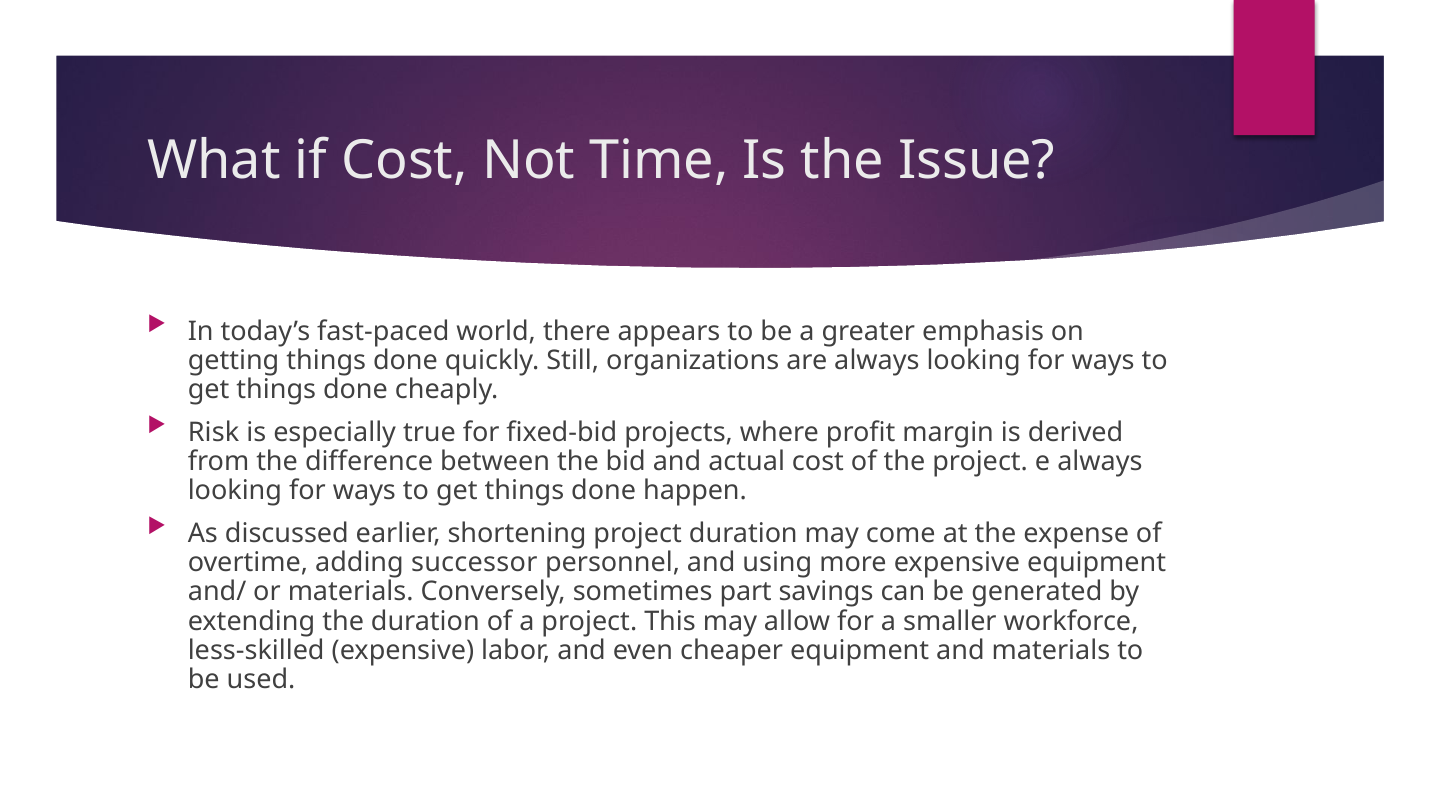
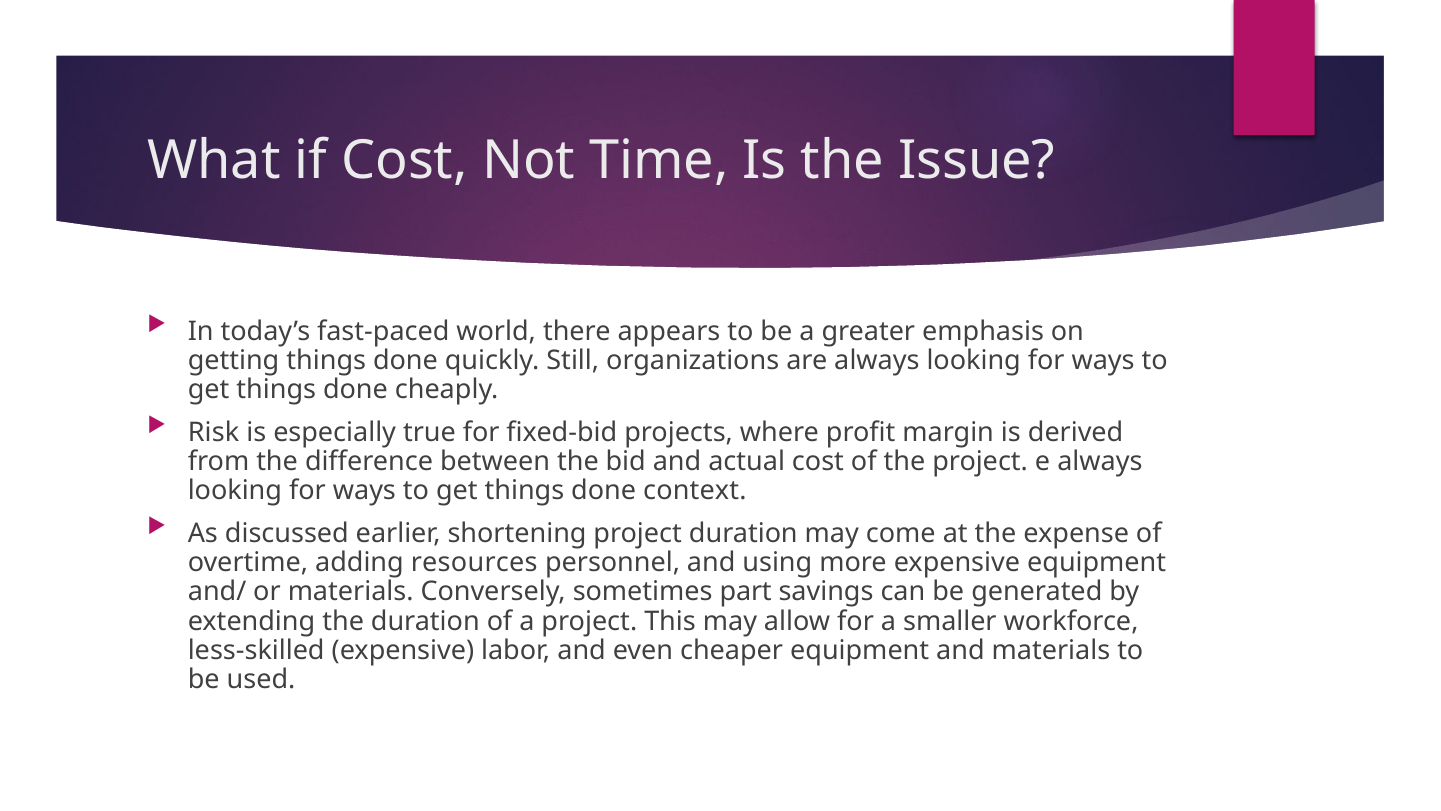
happen: happen -> context
successor: successor -> resources
